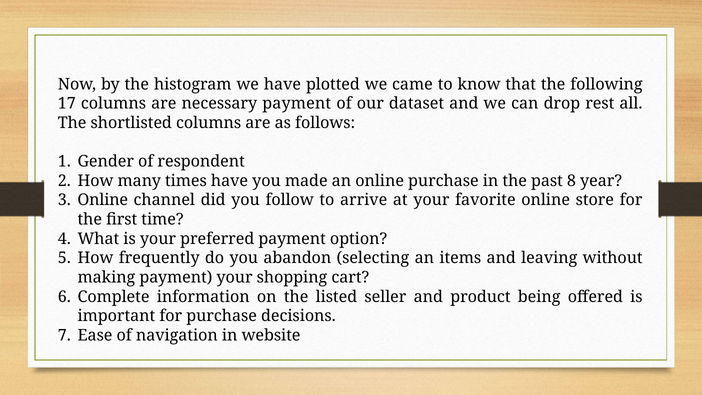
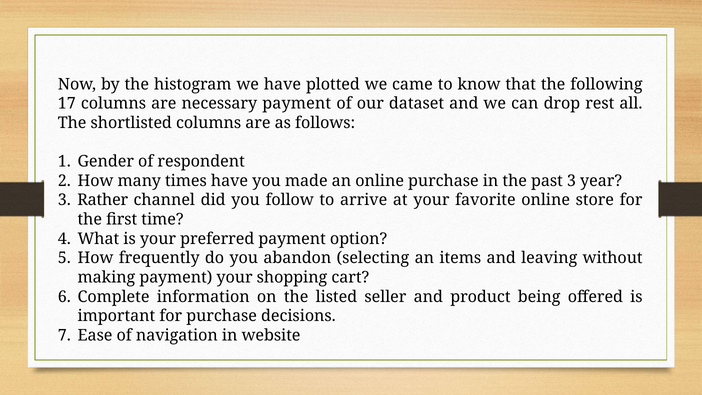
past 8: 8 -> 3
Online at (103, 200): Online -> Rather
